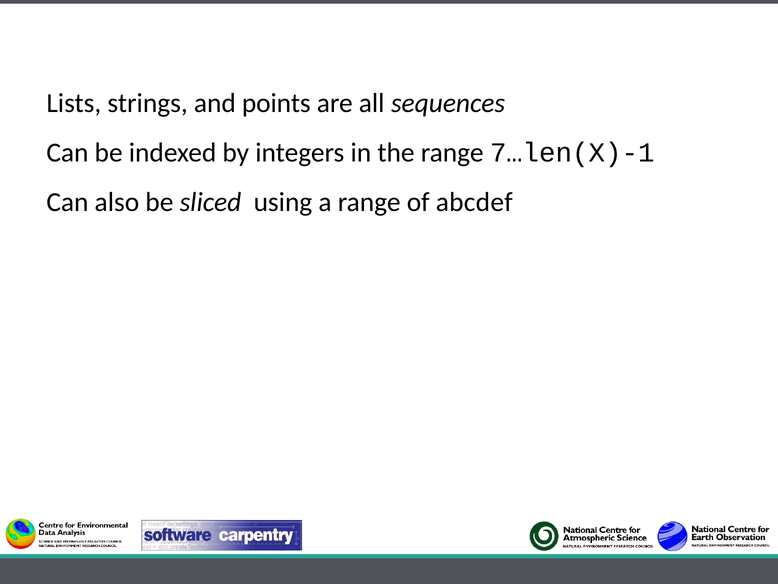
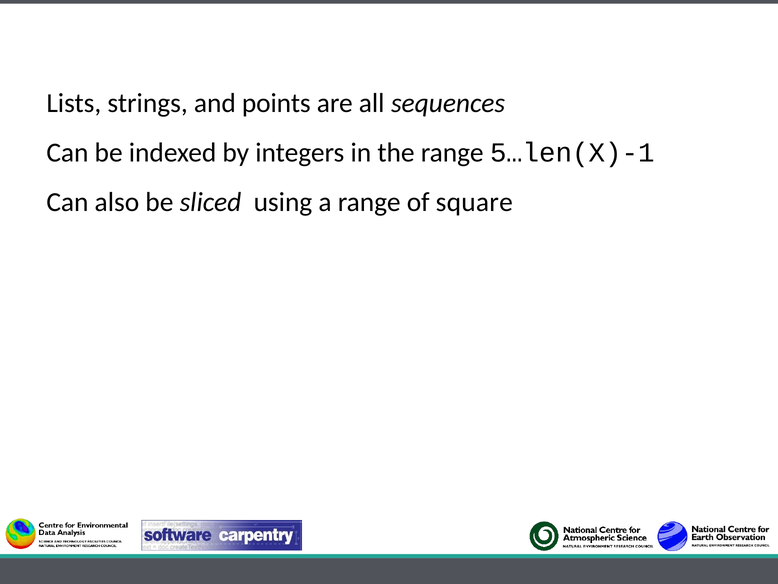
7…len(X)-1: 7…len(X)-1 -> 5…len(X)-1
abcdef: abcdef -> square
